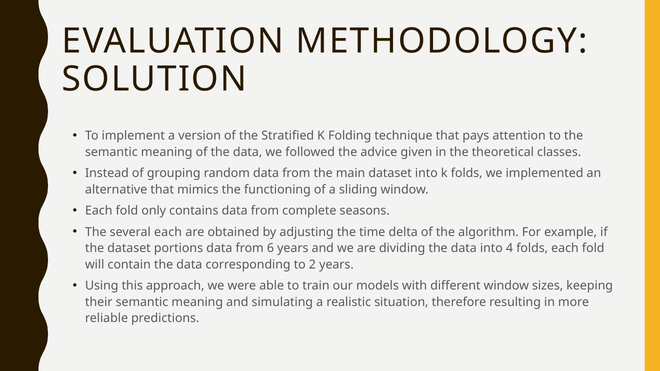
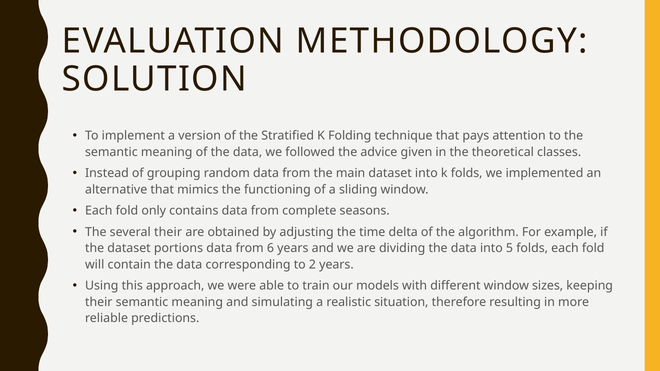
several each: each -> their
4: 4 -> 5
